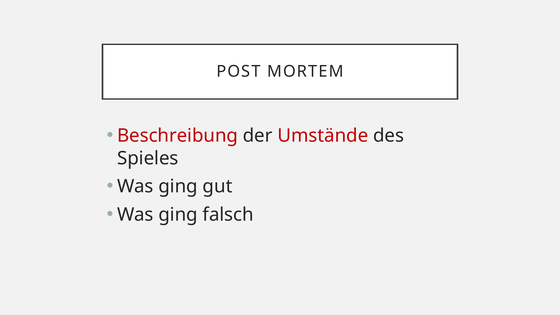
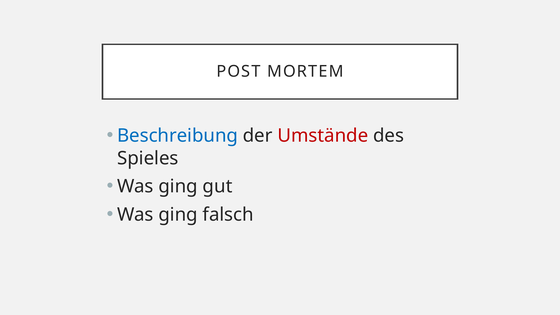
Beschreibung colour: red -> blue
